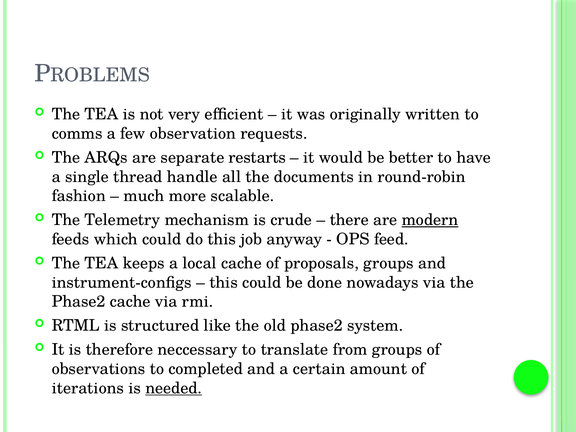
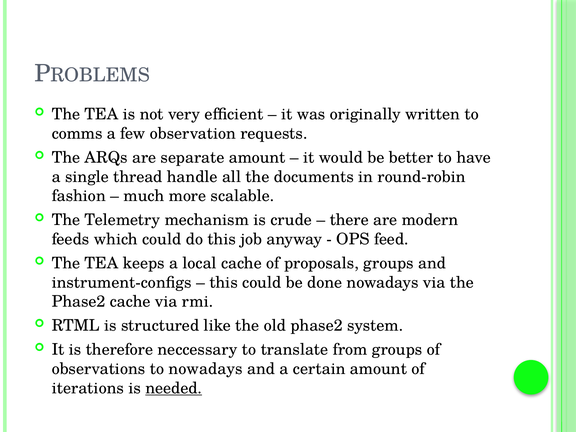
separate restarts: restarts -> amount
modern underline: present -> none
to completed: completed -> nowadays
